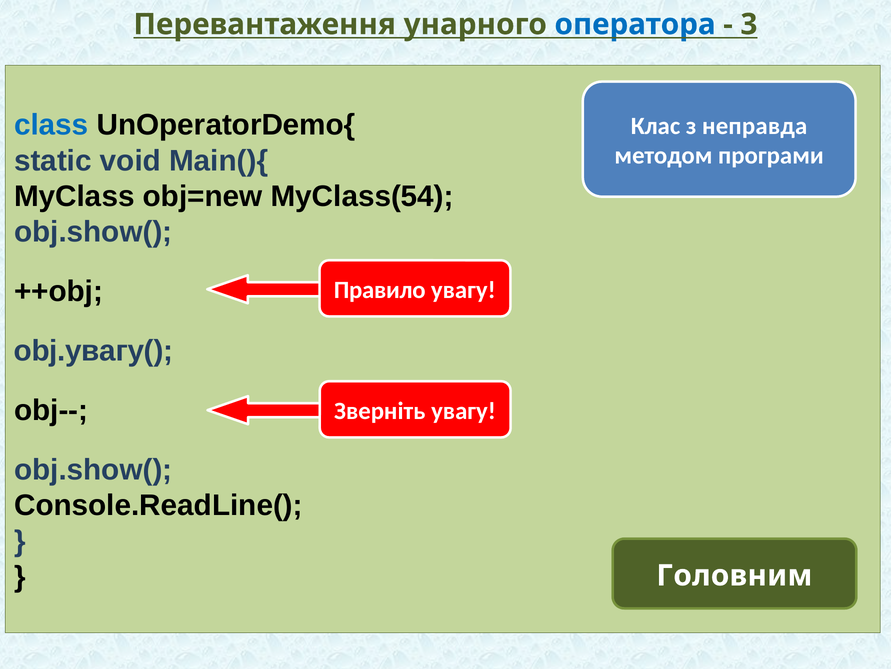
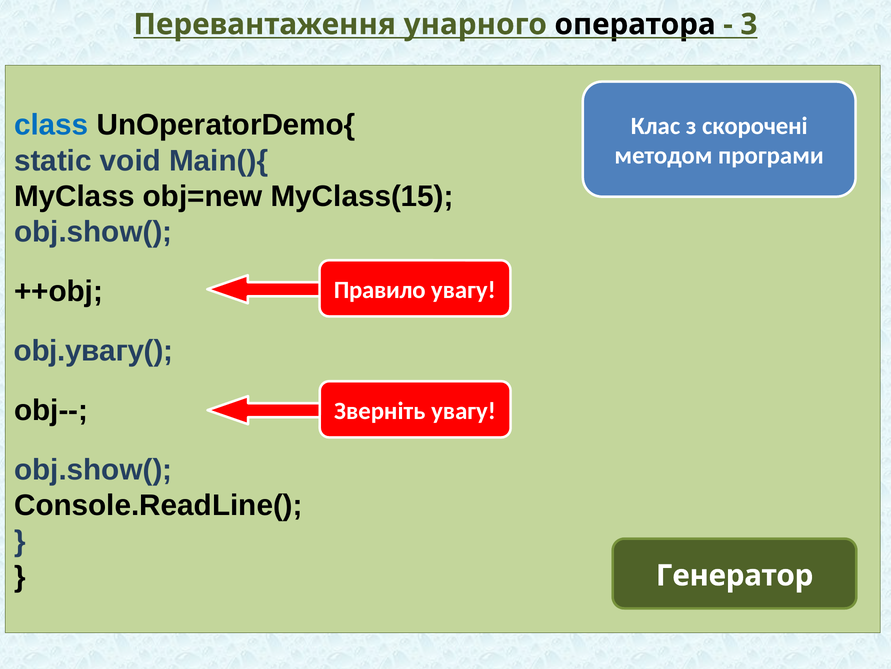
оператора colour: blue -> black
неправда: неправда -> скорочені
MyClass(54: MyClass(54 -> MyClass(15
Головним: Головним -> Генератор
